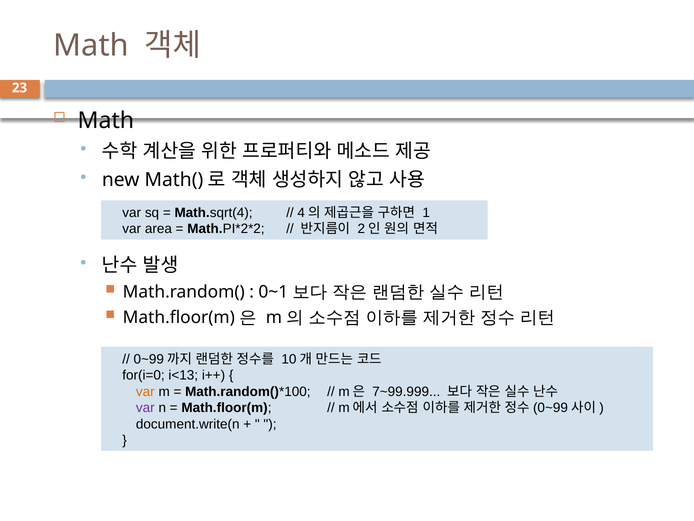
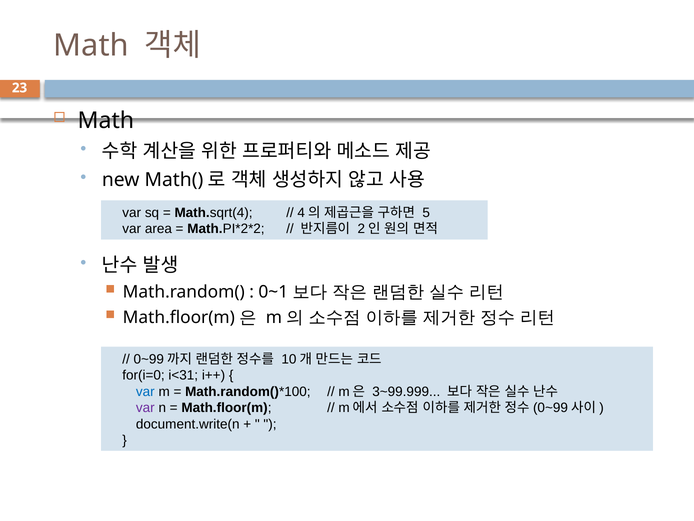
1: 1 -> 5
i<13: i<13 -> i<31
var at (145, 391) colour: orange -> blue
7~99.999: 7~99.999 -> 3~99.999
